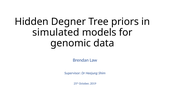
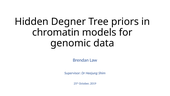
simulated: simulated -> chromatin
